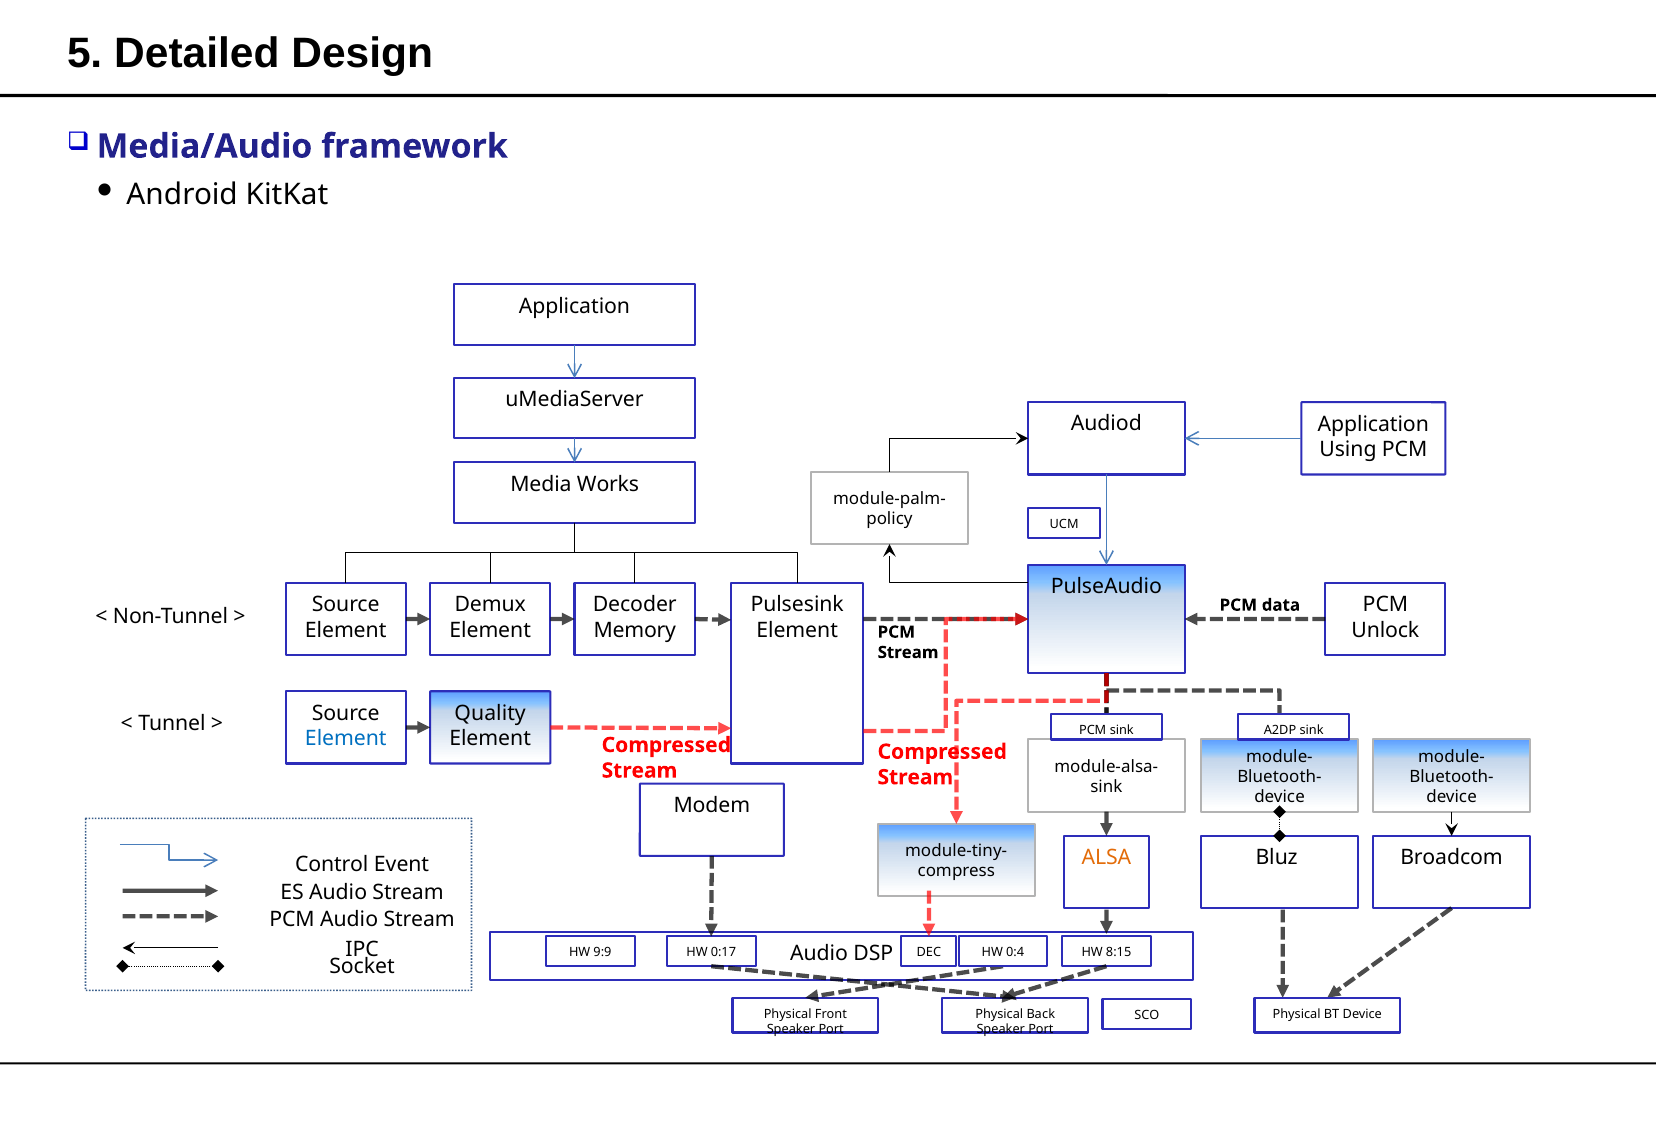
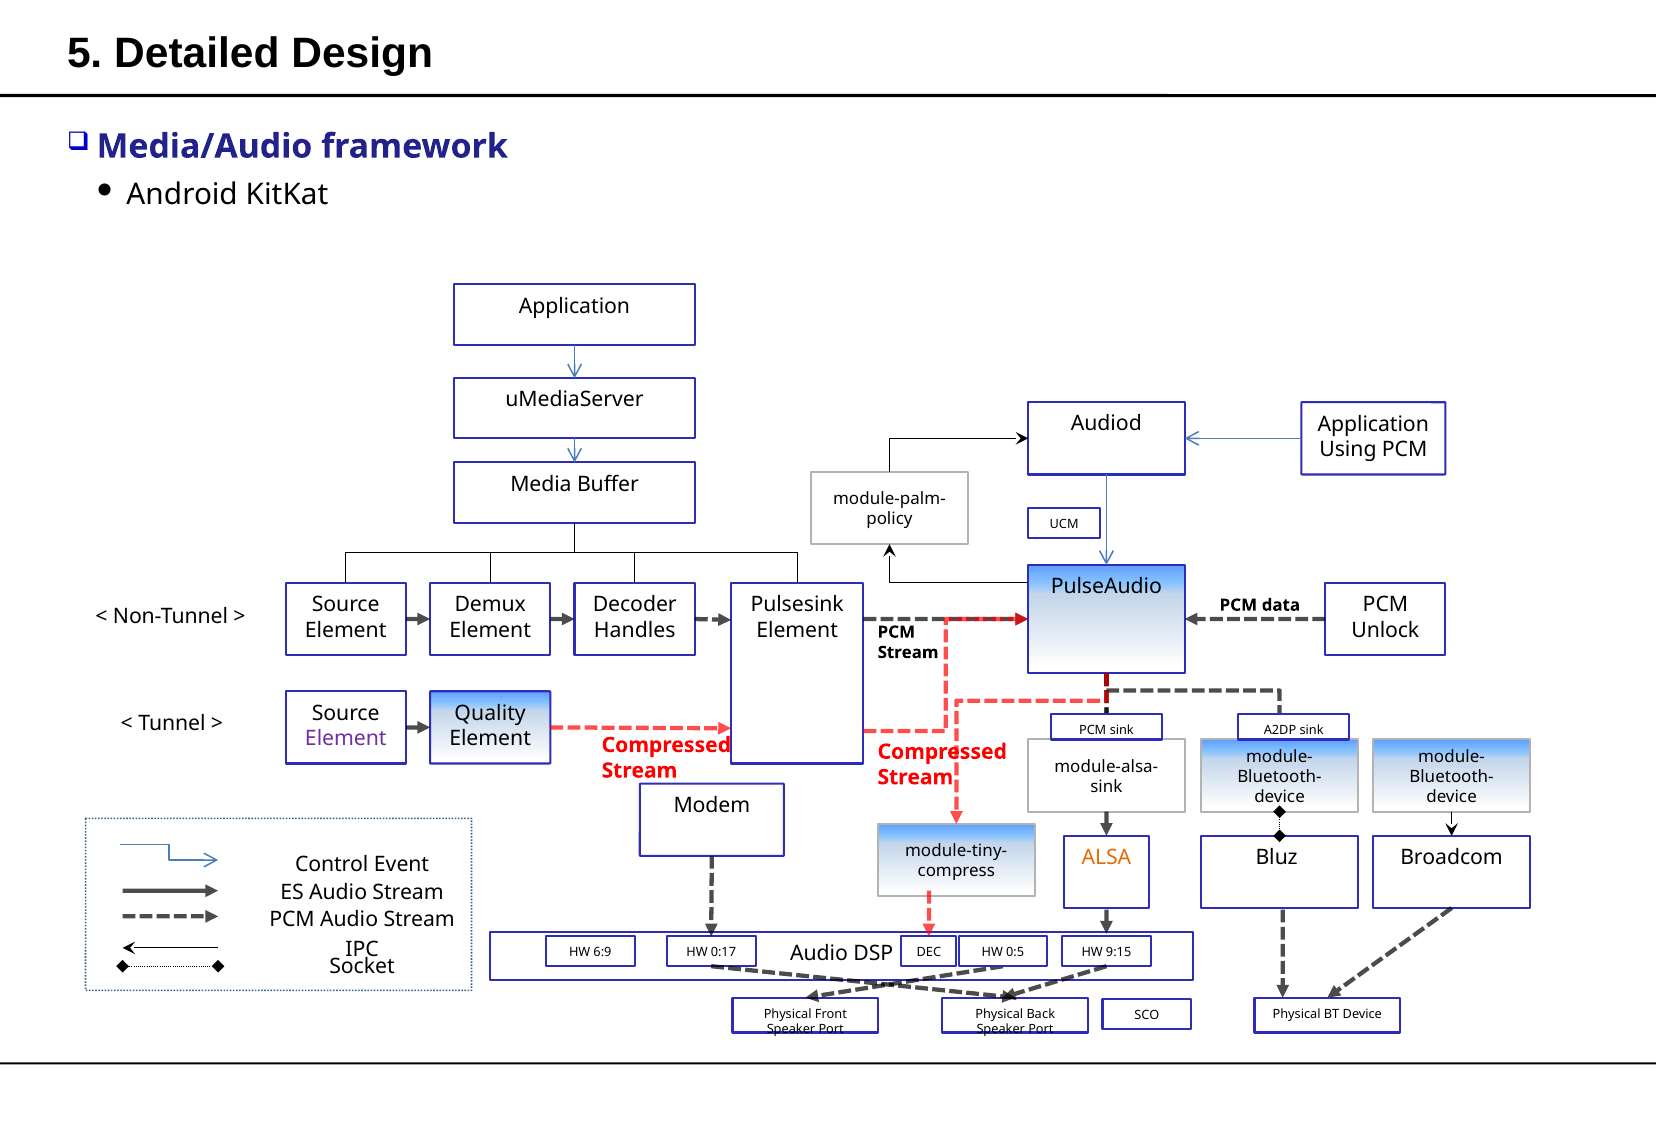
Works: Works -> Buffer
Memory: Memory -> Handles
Element at (346, 738) colour: blue -> purple
9:9: 9:9 -> 6:9
0:4: 0:4 -> 0:5
8:15: 8:15 -> 9:15
